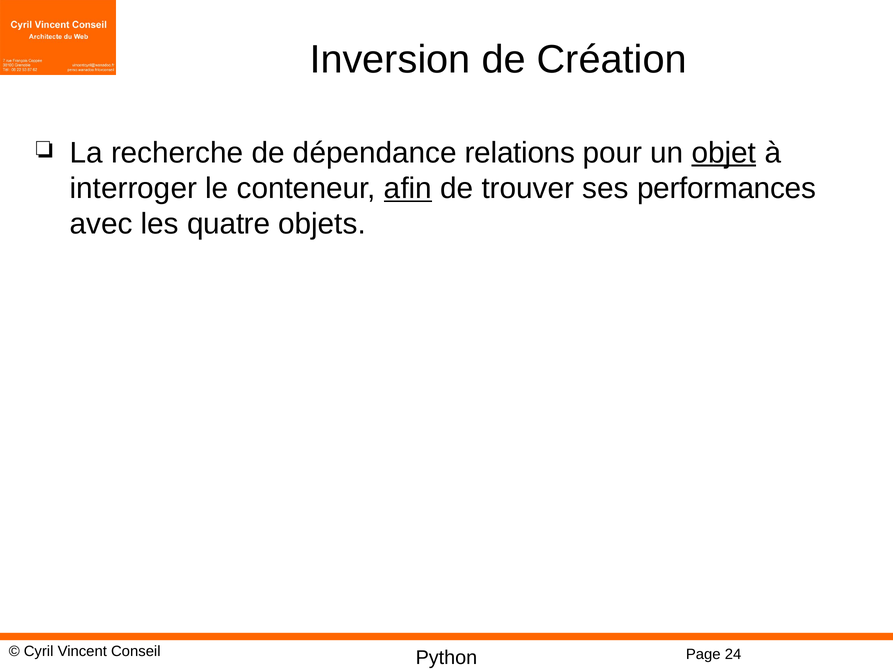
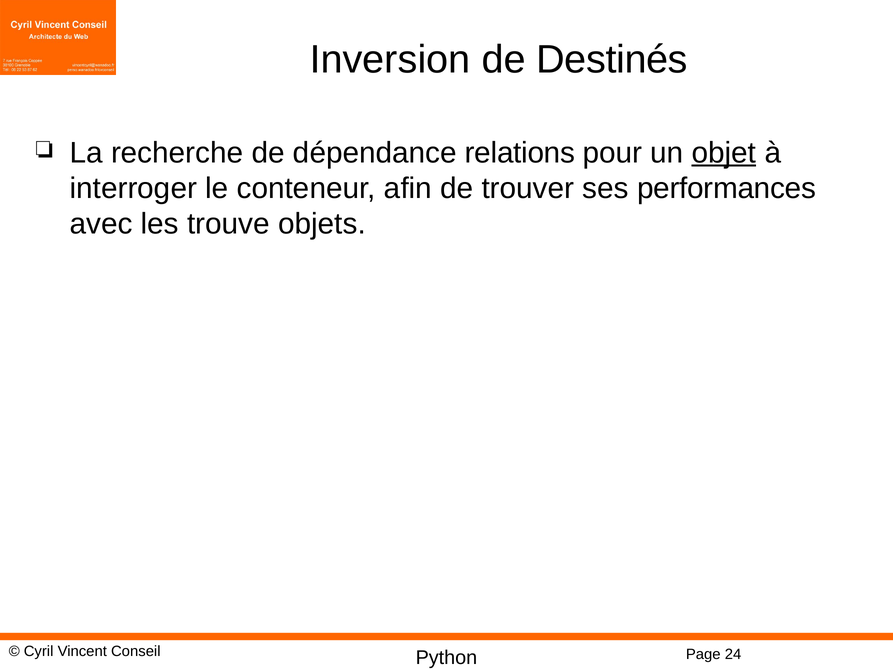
Création: Création -> Destinés
afin underline: present -> none
quatre: quatre -> trouve
